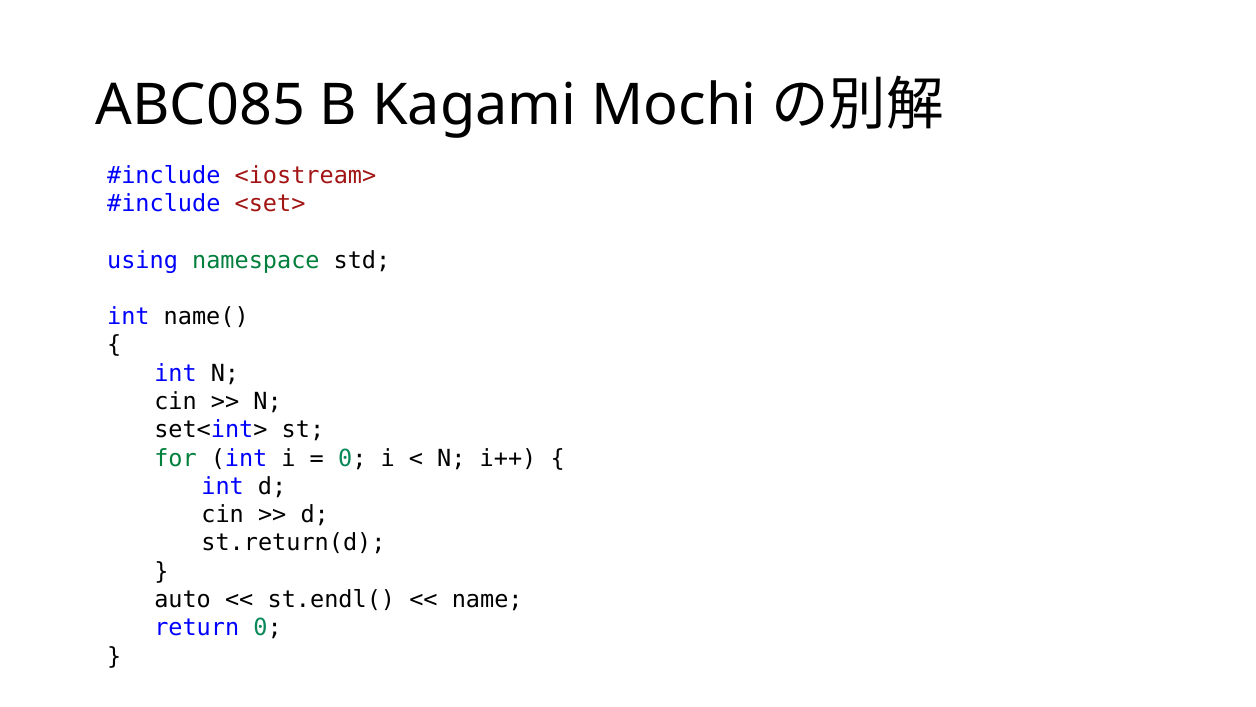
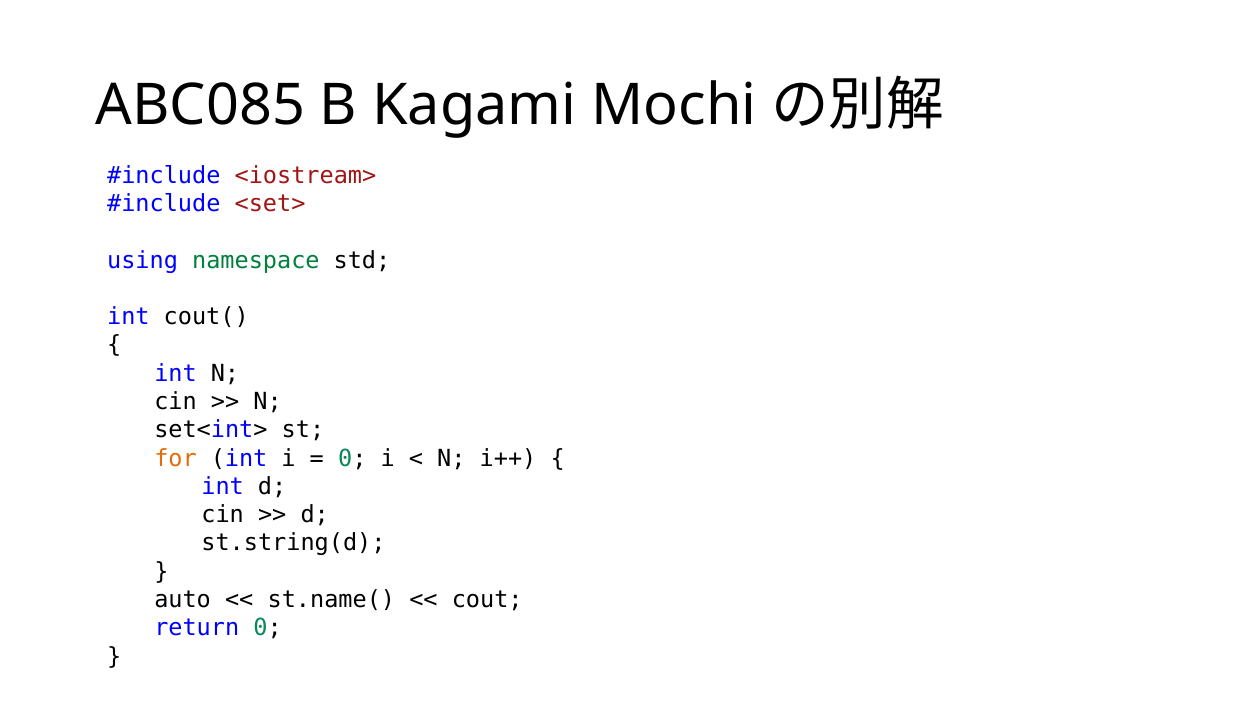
name(: name( -> cout(
for colour: green -> orange
st.return(d: st.return(d -> st.string(d
st.endl(: st.endl( -> st.name(
name: name -> cout
